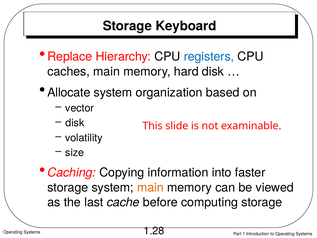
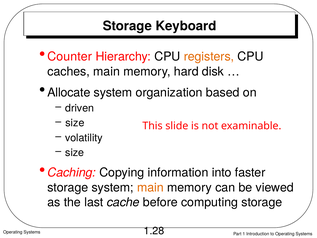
Replace: Replace -> Counter
registers colour: blue -> orange
vector: vector -> driven
disk at (75, 123): disk -> size
